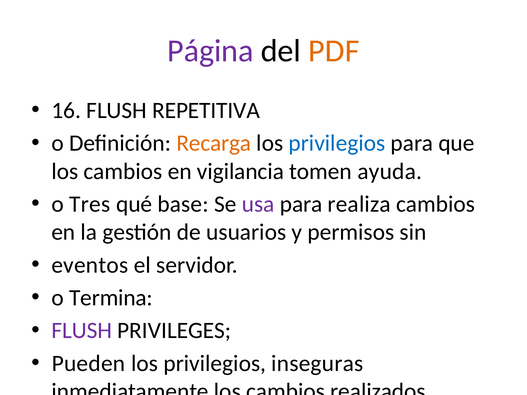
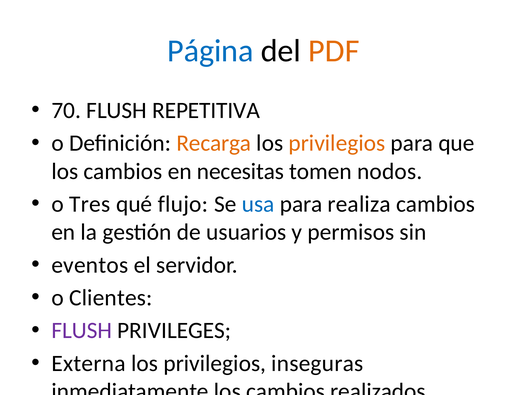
Página colour: purple -> blue
16: 16 -> 70
privilegios at (337, 143) colour: blue -> orange
vigilancia: vigilancia -> necesitas
ayuda: ayuda -> nodos
qué base: base -> flujo
usa at (258, 204) colour: purple -> blue
Termina: Termina -> Clientes
Pueden at (89, 364): Pueden -> Externa
